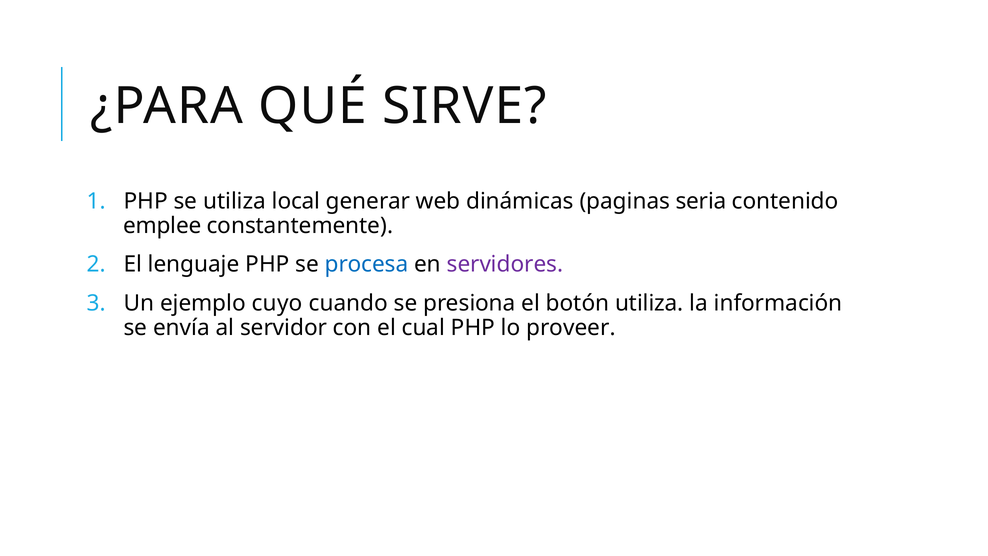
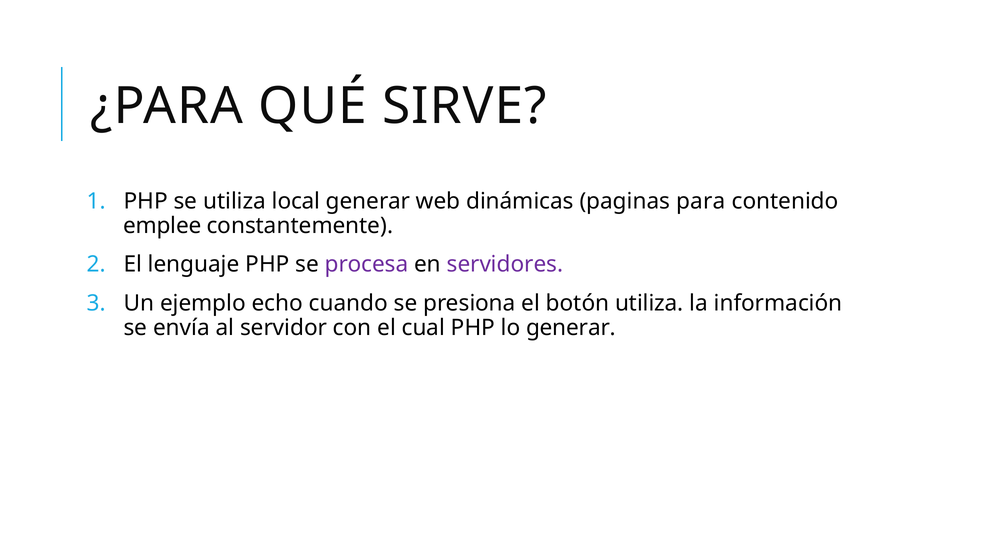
seria: seria -> para
procesa colour: blue -> purple
cuyo: cuyo -> echo
lo proveer: proveer -> generar
